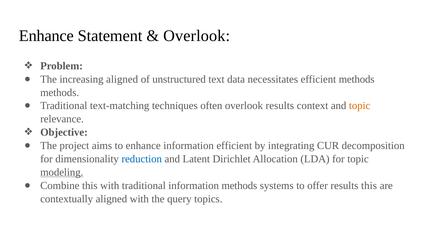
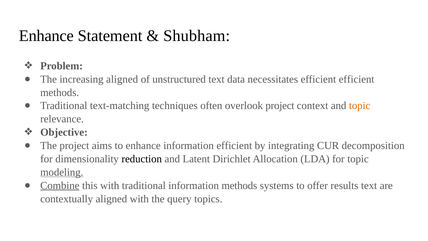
Overlook at (197, 36): Overlook -> Shubham
efficient methods: methods -> efficient
overlook results: results -> project
reduction colour: blue -> black
Combine underline: none -> present
results this: this -> text
